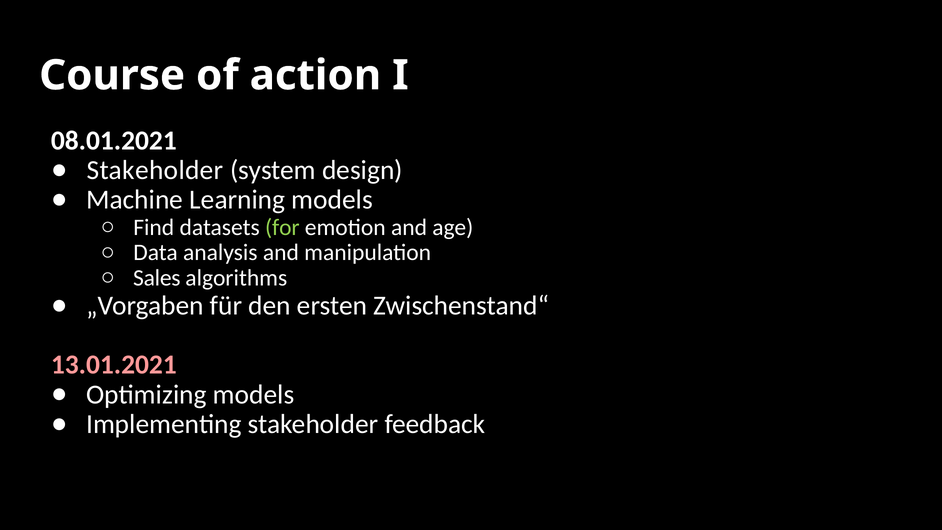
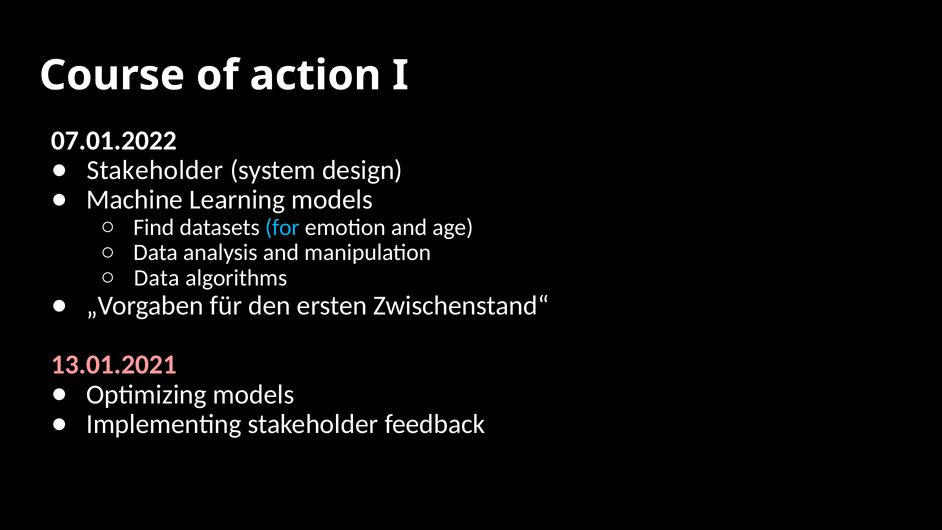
08.01.2021: 08.01.2021 -> 07.01.2022
for colour: light green -> light blue
Sales at (157, 278): Sales -> Data
